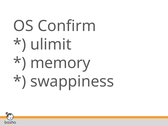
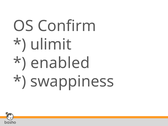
memory: memory -> enabled
